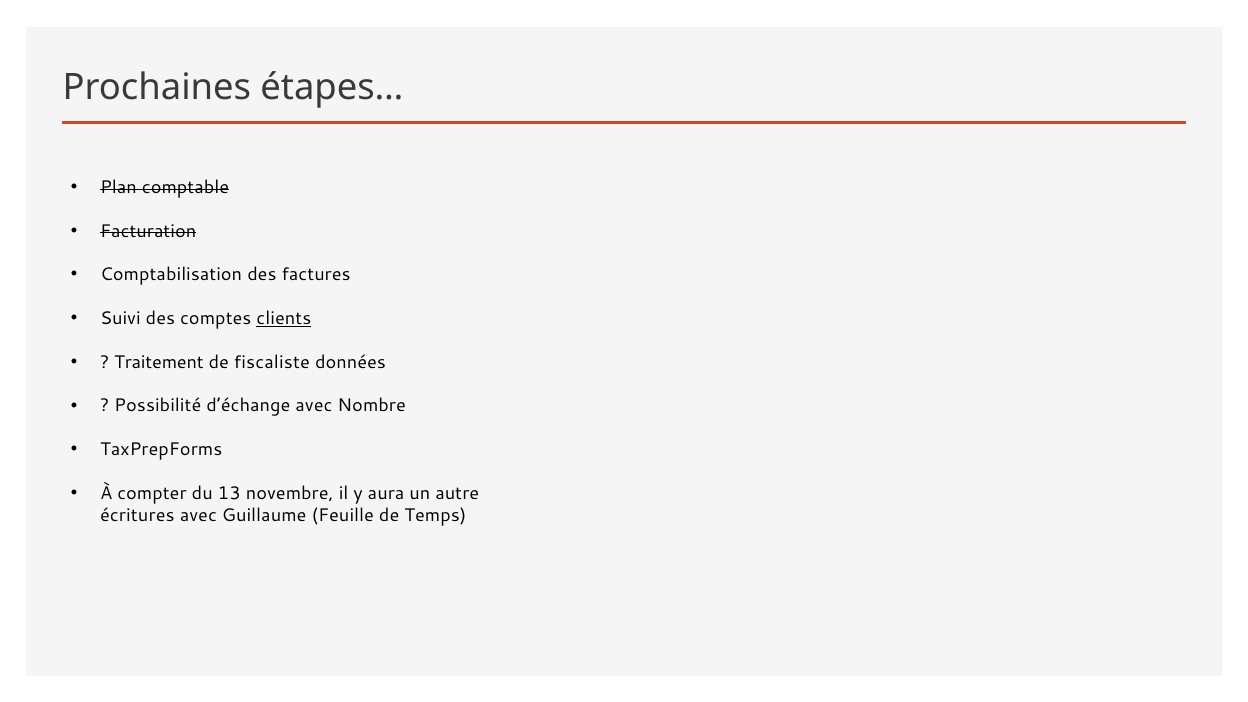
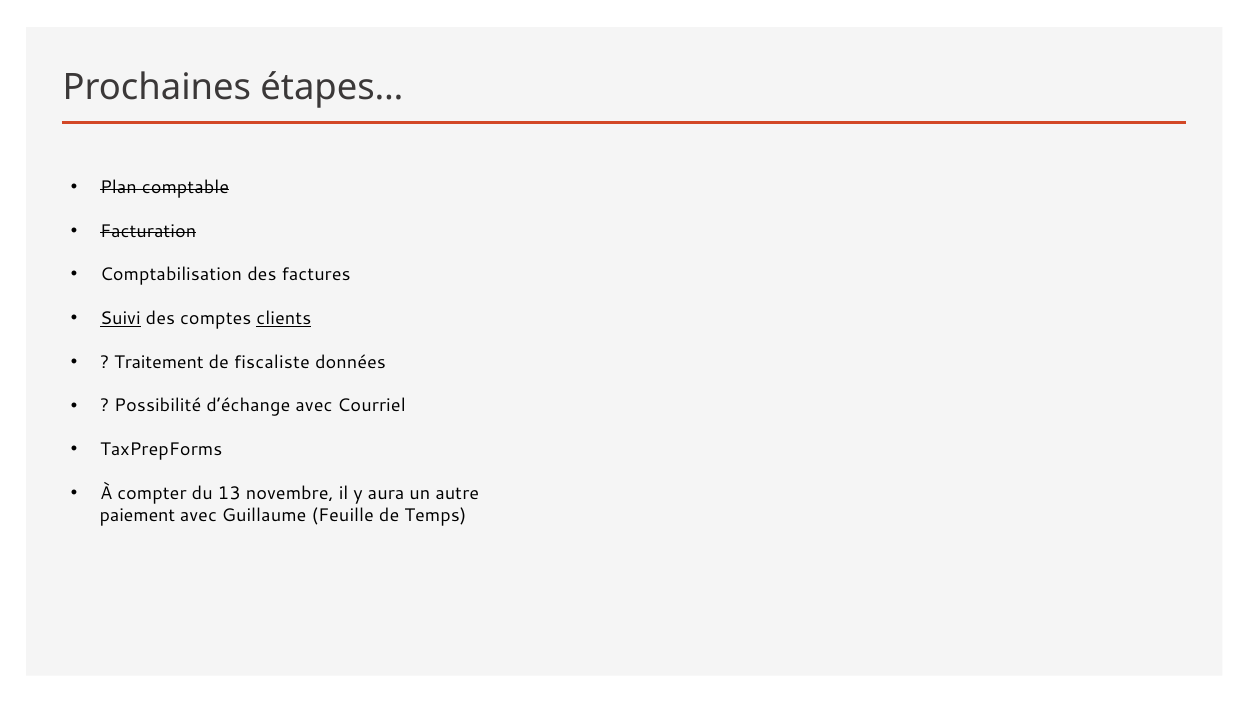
Suivi underline: none -> present
Nombre: Nombre -> Courriel
écritures: écritures -> paiement
